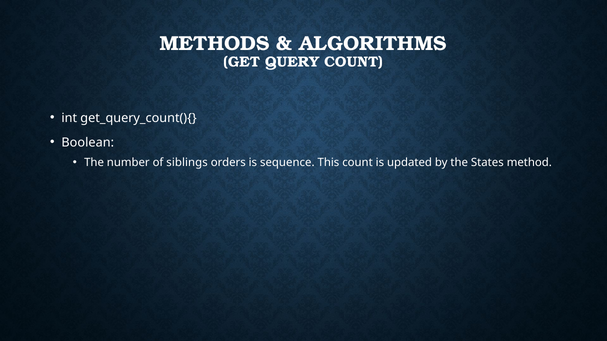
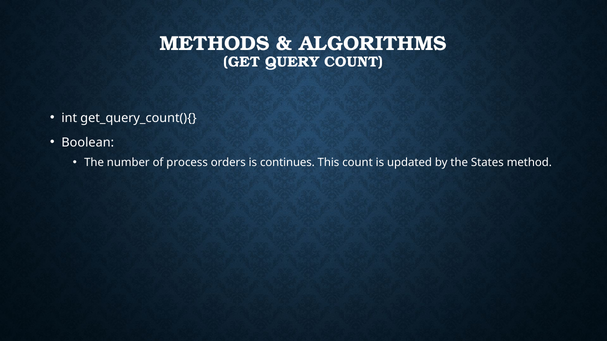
siblings: siblings -> process
sequence: sequence -> continues
